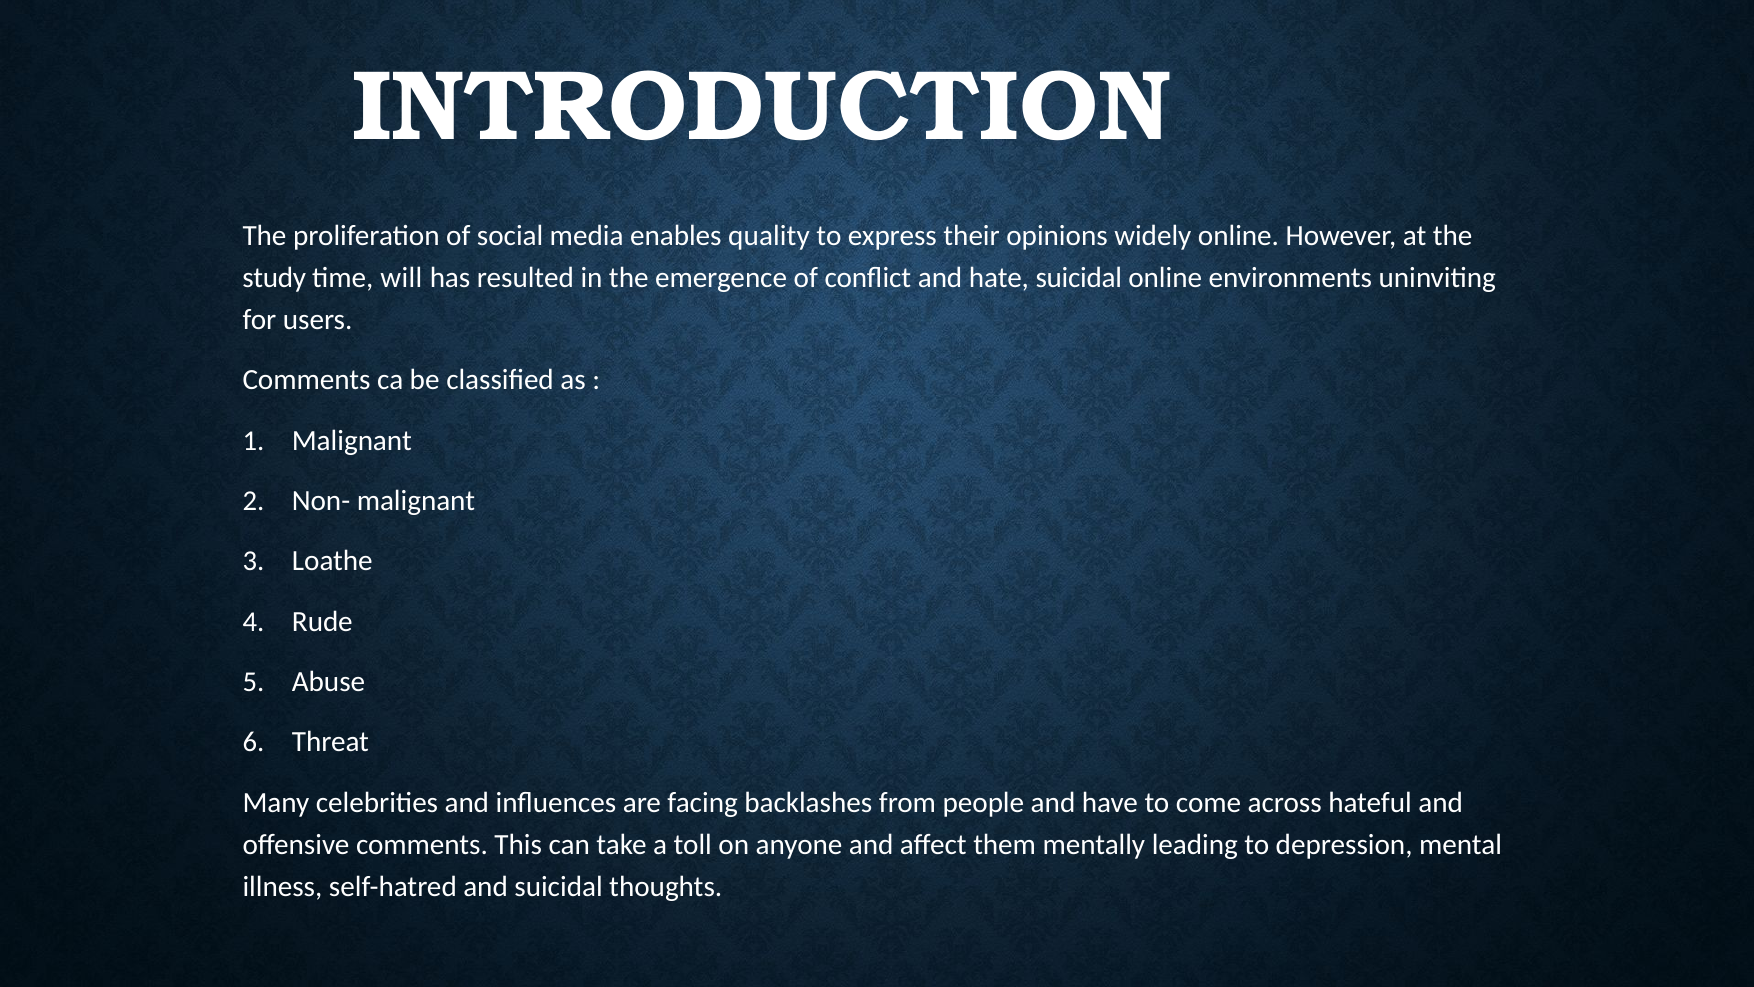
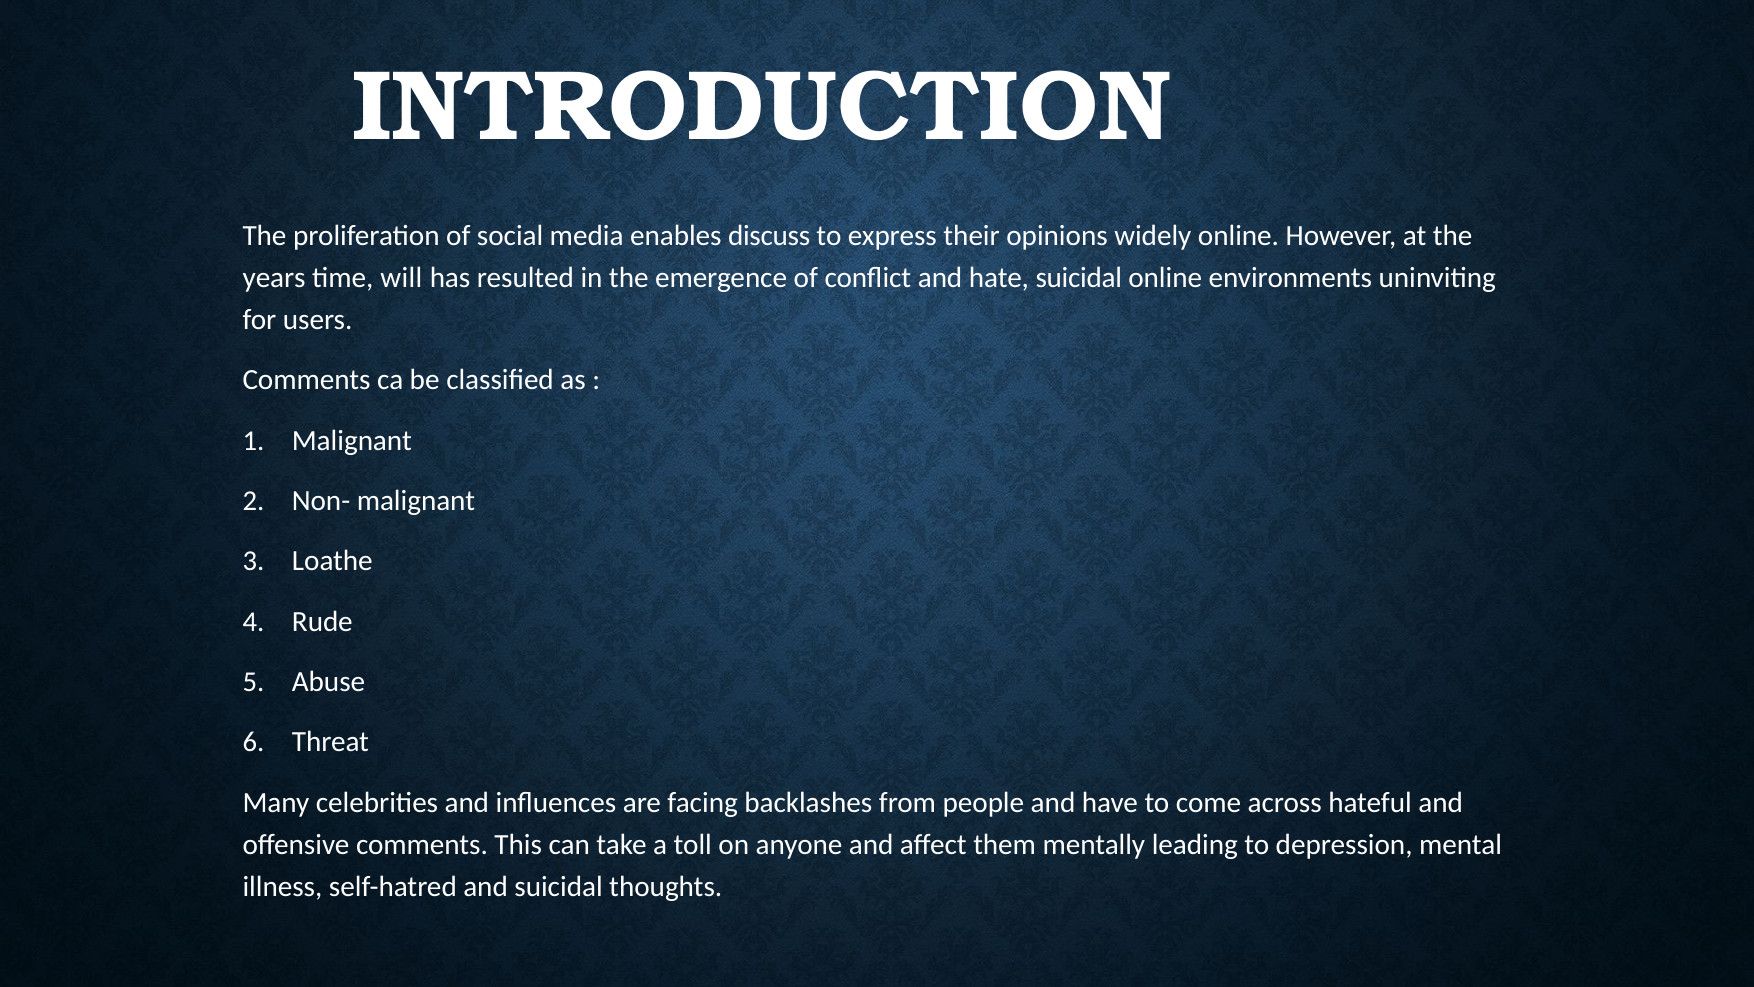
quality: quality -> discuss
study: study -> years
